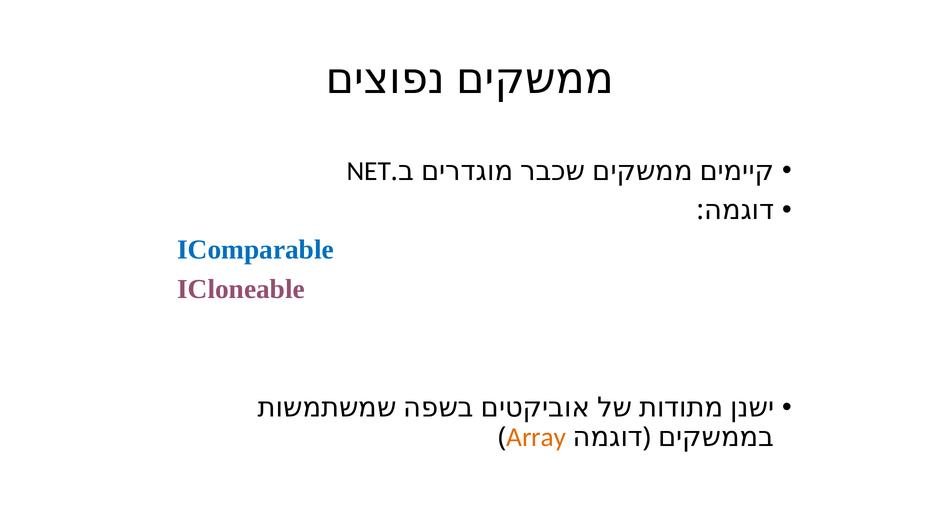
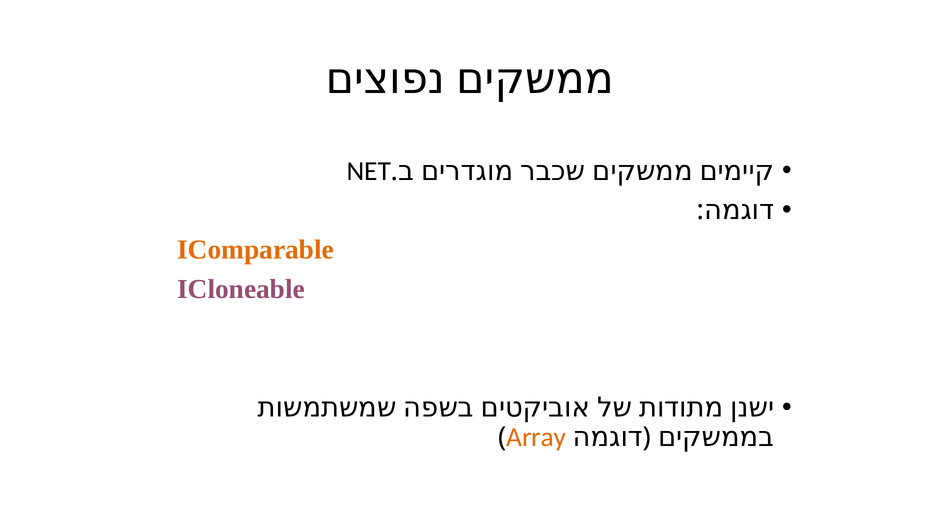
IComparable colour: blue -> orange
